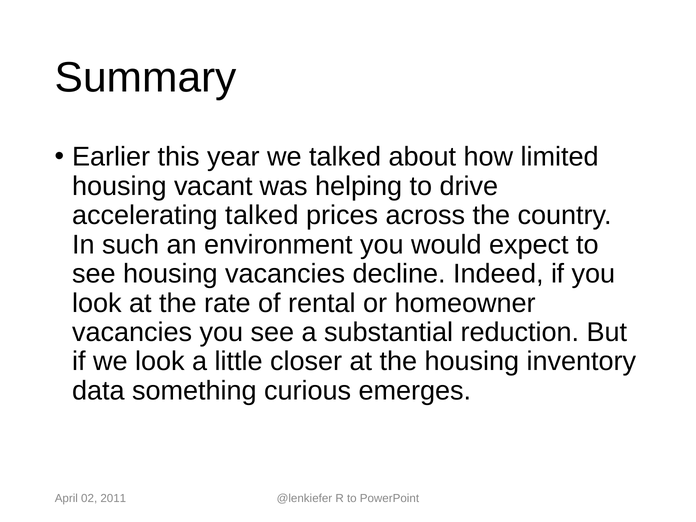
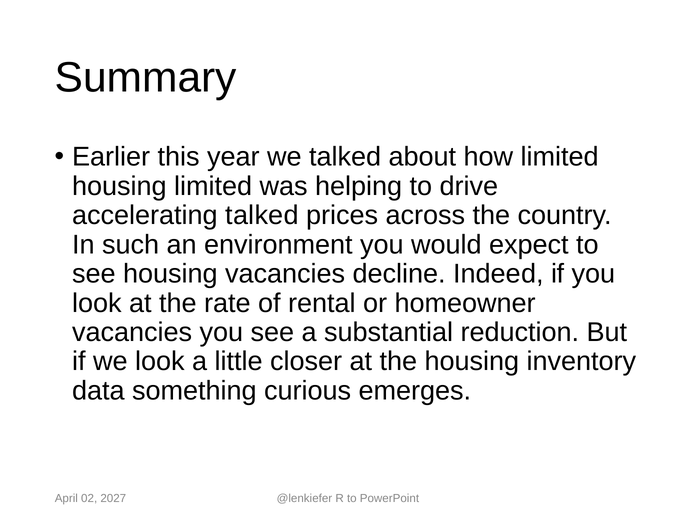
housing vacant: vacant -> limited
2011: 2011 -> 2027
